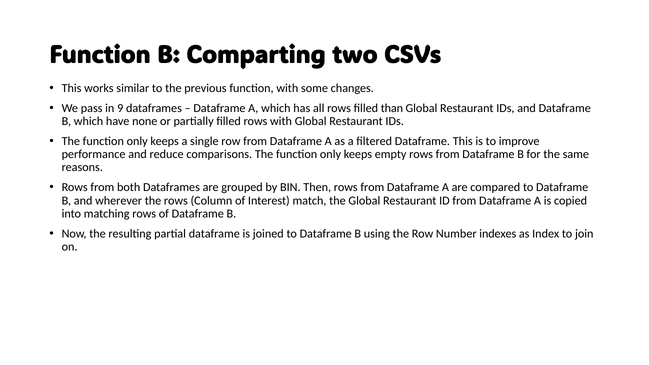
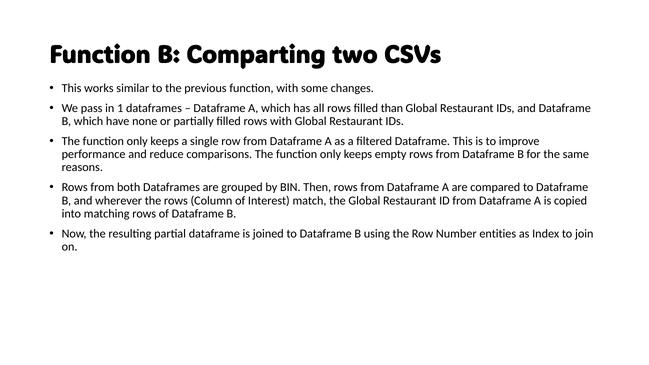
9: 9 -> 1
indexes: indexes -> entities
